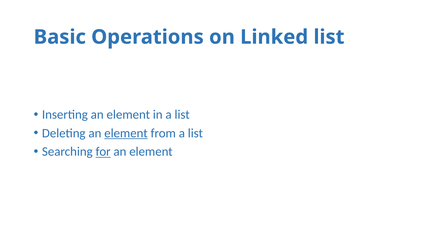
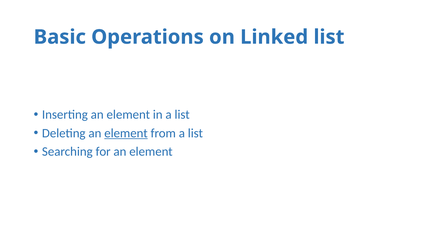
for underline: present -> none
